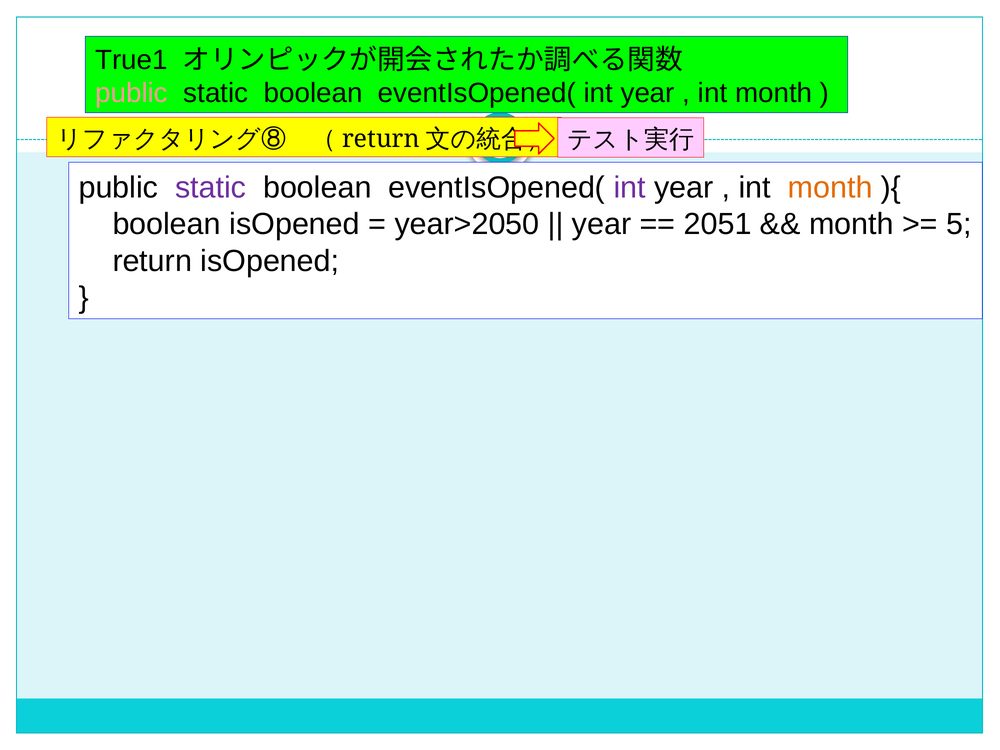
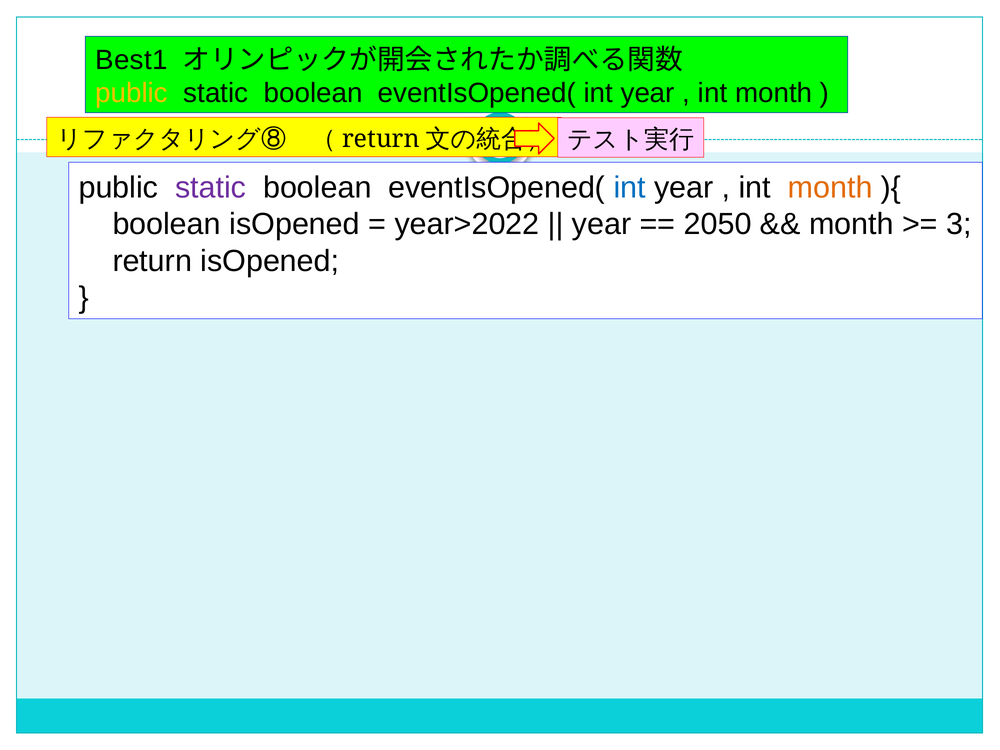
True1: True1 -> Best1
public at (132, 93) colour: pink -> yellow
int at (630, 188) colour: purple -> blue
year>2050: year>2050 -> year>2022
2051: 2051 -> 2050
5: 5 -> 3
